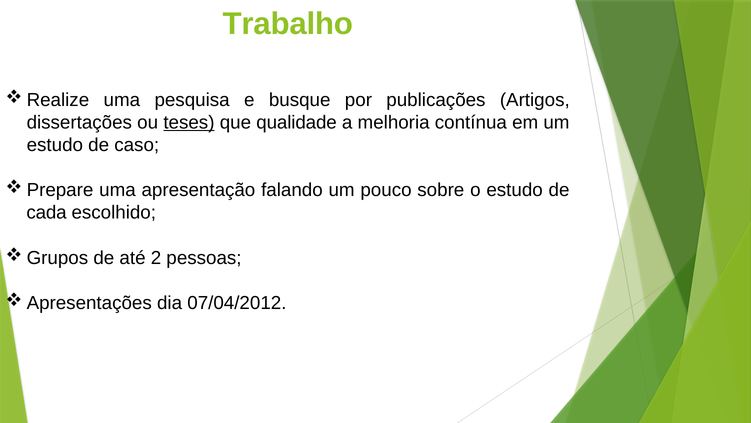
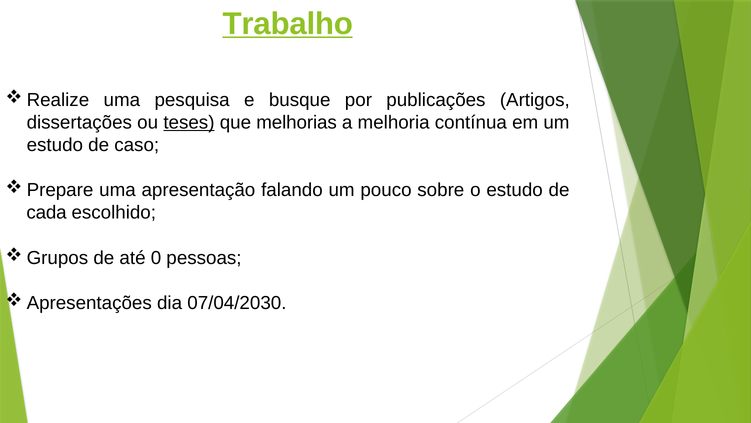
Trabalho underline: none -> present
qualidade: qualidade -> melhorias
2: 2 -> 0
07/04/2012: 07/04/2012 -> 07/04/2030
